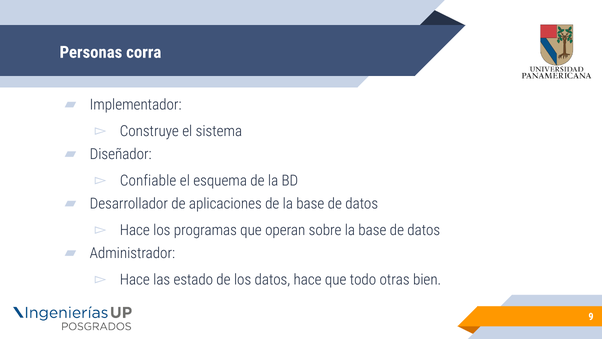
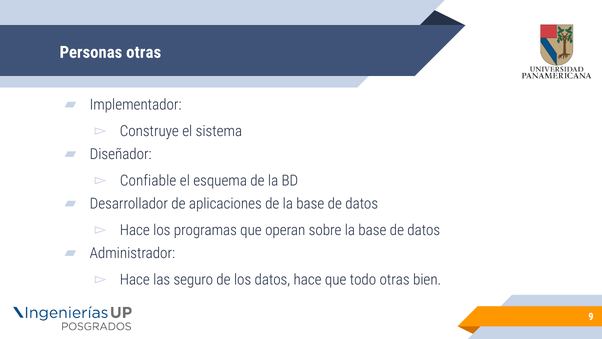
Personas corra: corra -> otras
estado: estado -> seguro
